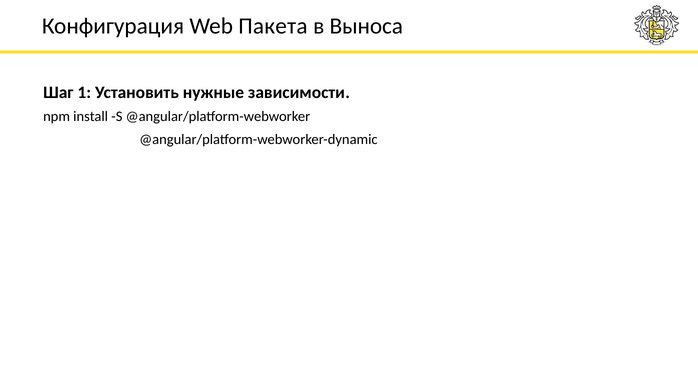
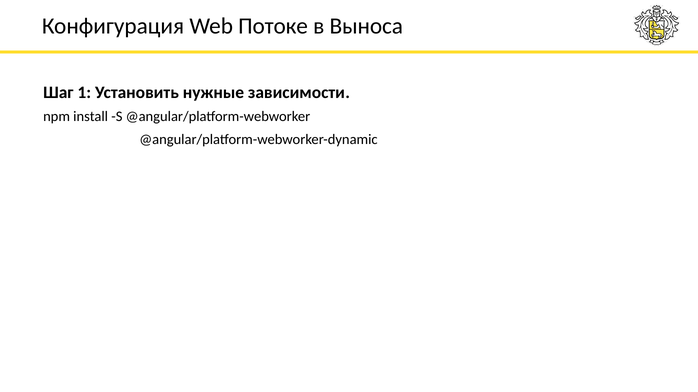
Пакета: Пакета -> Потоке
